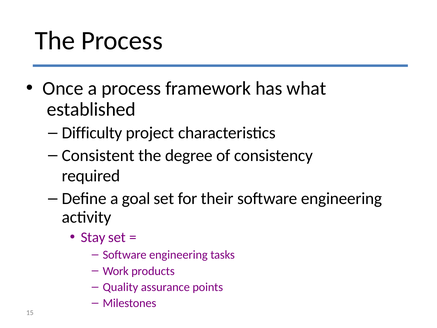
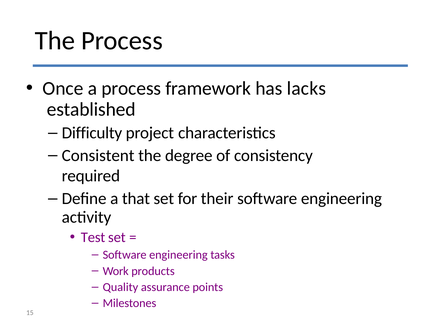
what: what -> lacks
goal: goal -> that
Stay: Stay -> Test
